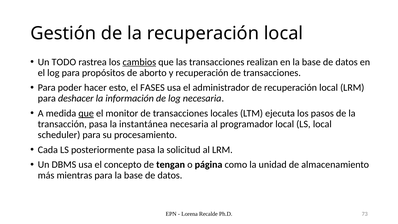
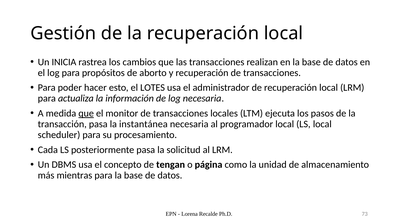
TODO: TODO -> INICIA
cambios underline: present -> none
FASES: FASES -> LOTES
deshacer: deshacer -> actualiza
